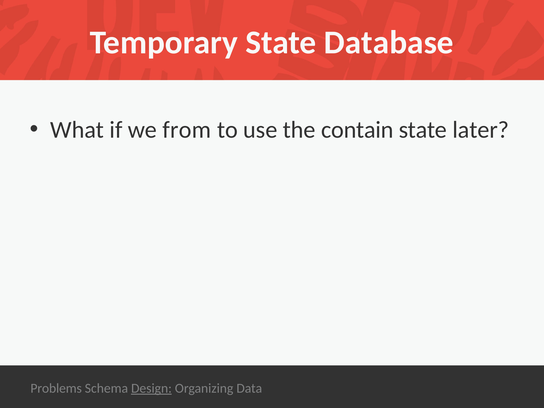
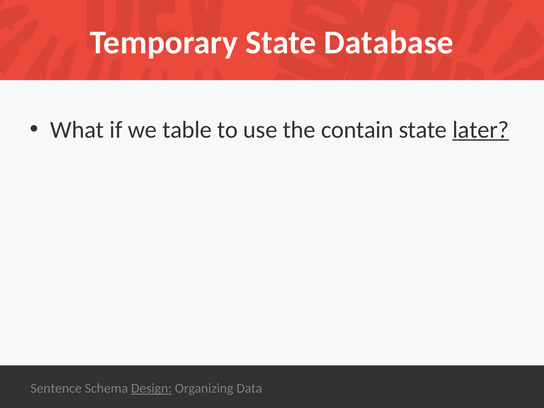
from: from -> table
later underline: none -> present
Problems: Problems -> Sentence
